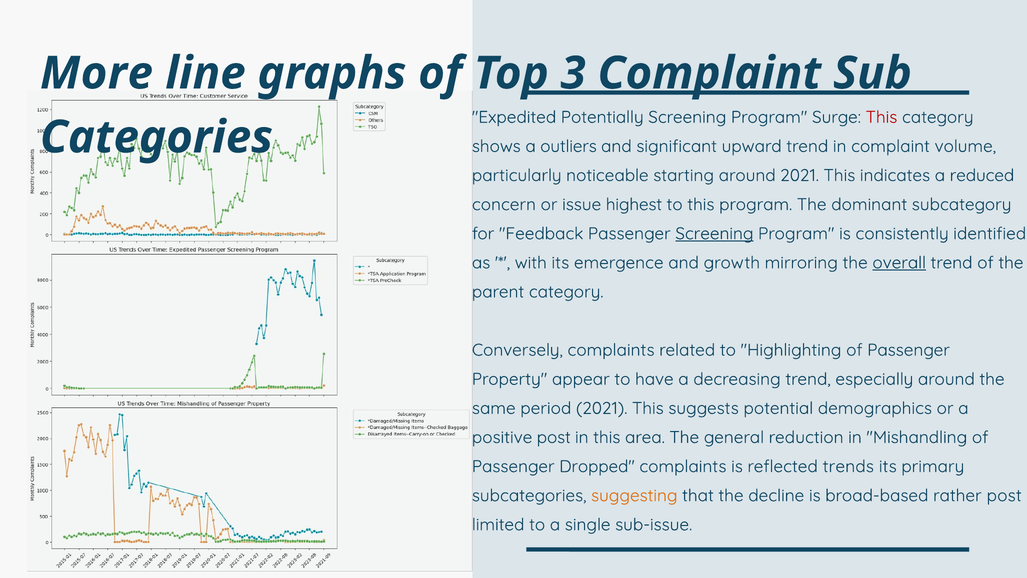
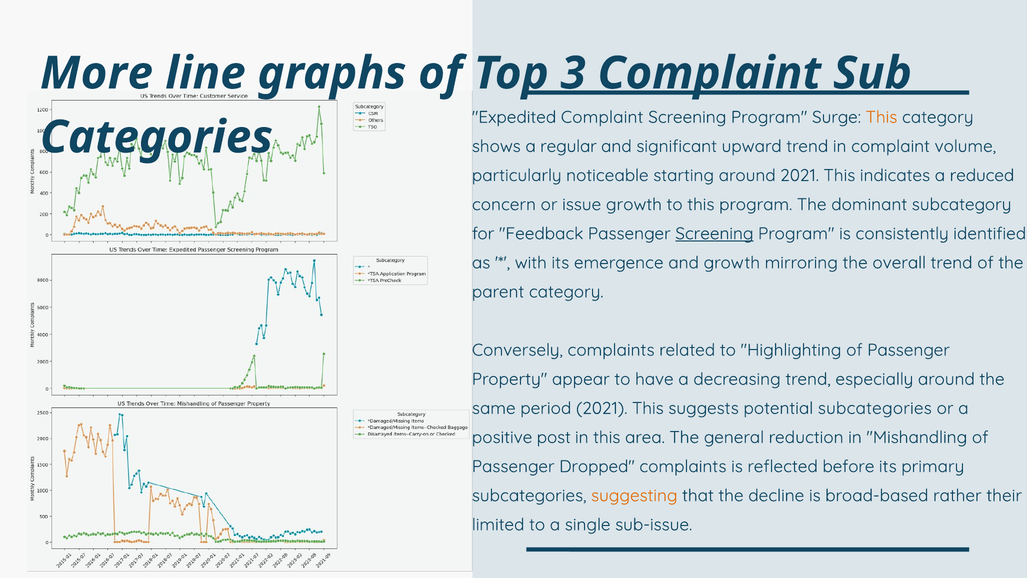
Expedited Potentially: Potentially -> Complaint
This at (881, 117) colour: red -> orange
outliers: outliers -> regular
issue highest: highest -> growth
overall underline: present -> none
potential demographics: demographics -> subcategories
trends: trends -> before
rather post: post -> their
